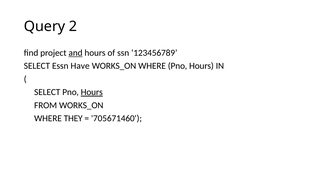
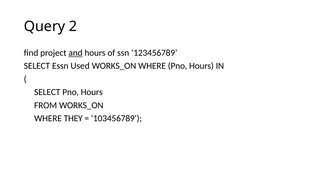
Have: Have -> Used
Hours at (92, 92) underline: present -> none
705671460: 705671460 -> 103456789
